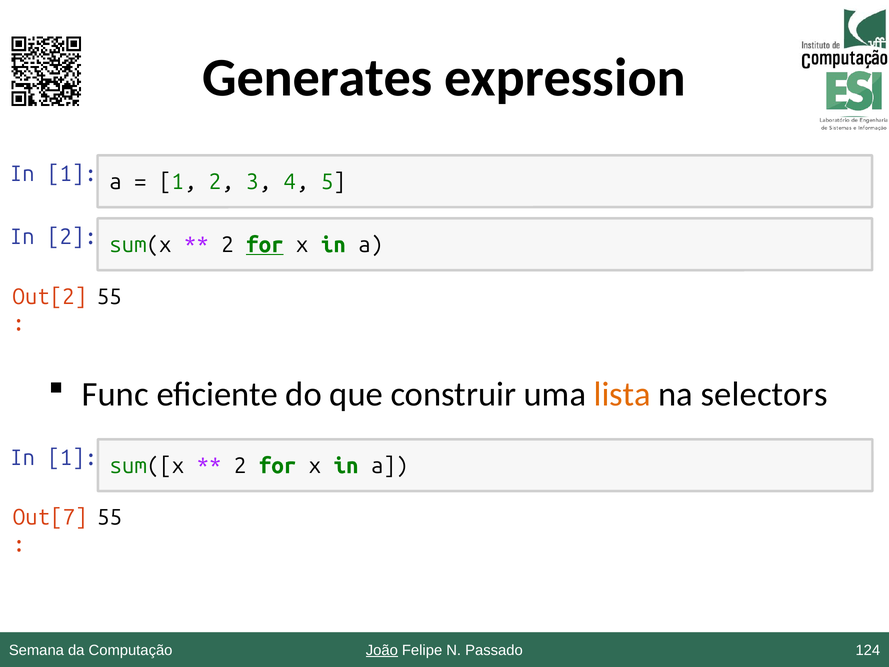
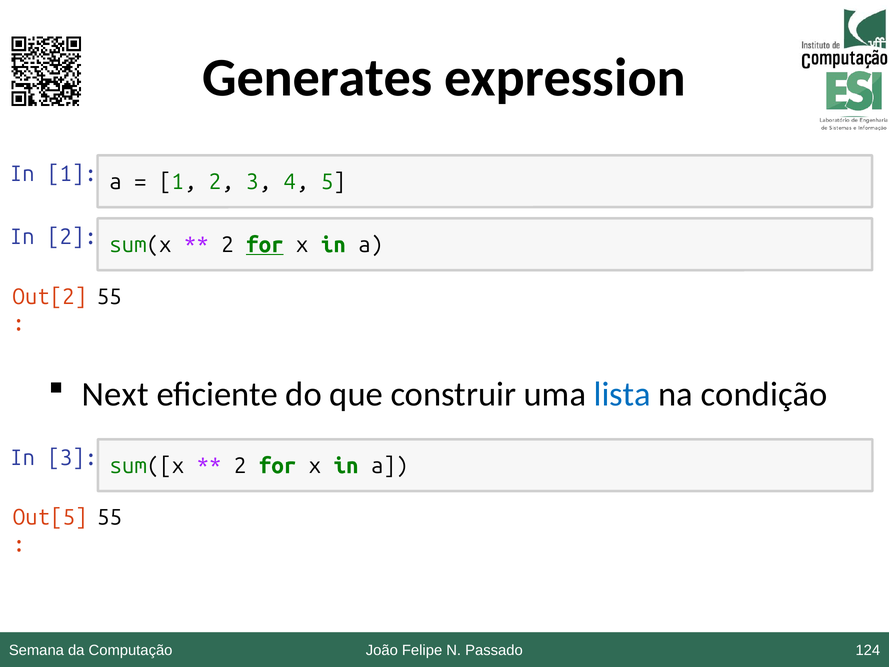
Func: Func -> Next
lista colour: orange -> blue
selectors: selectors -> condição
1 at (72, 458): 1 -> 3
Out[7: Out[7 -> Out[5
João underline: present -> none
